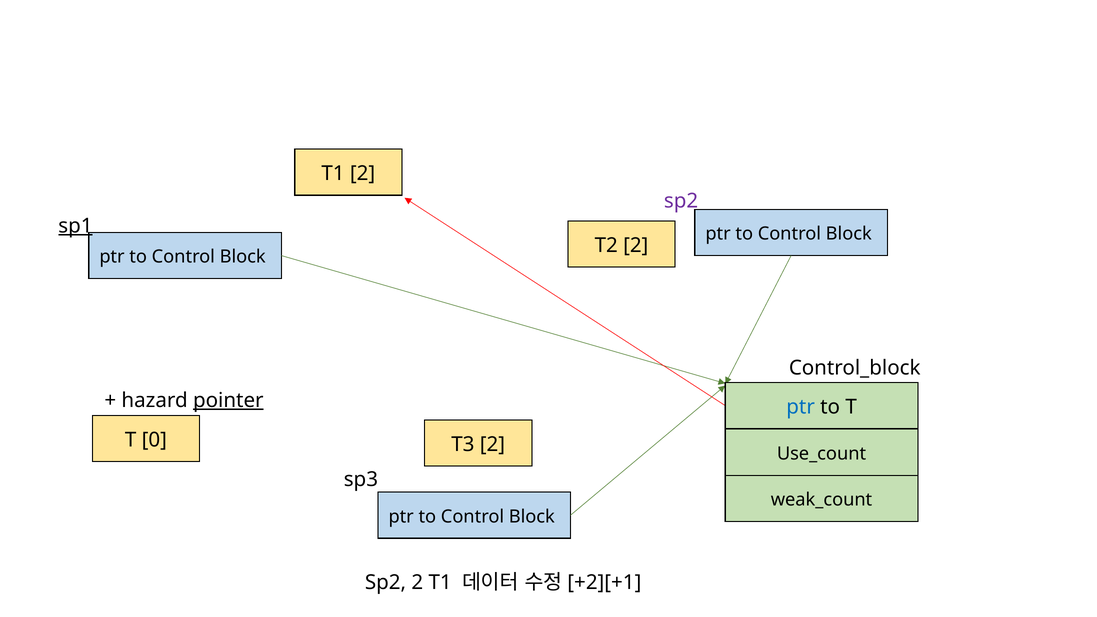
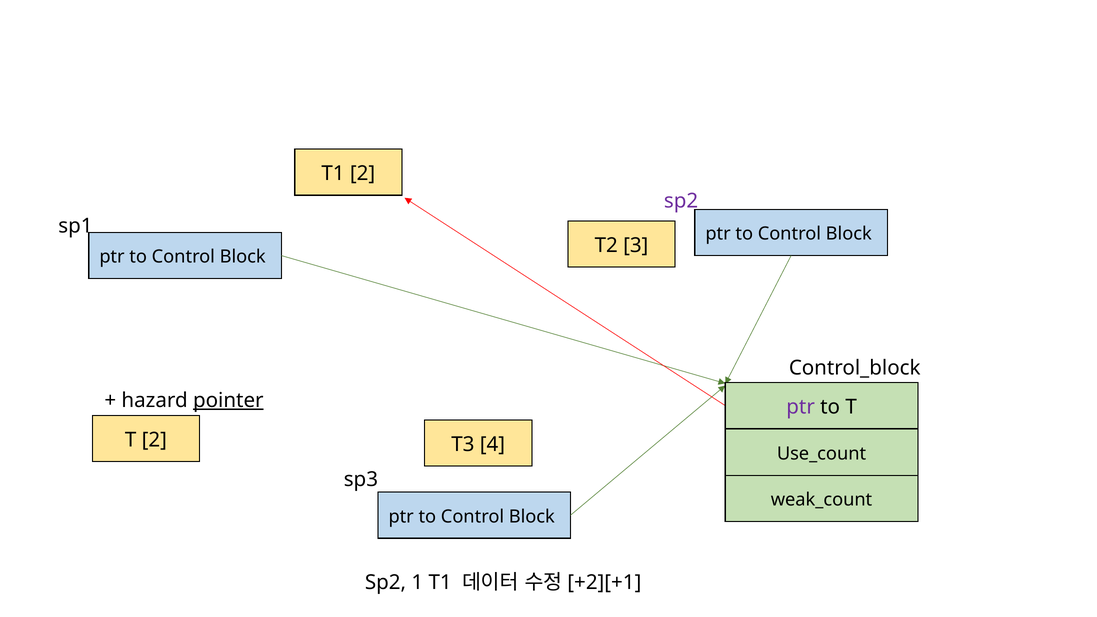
sp1 underline: present -> none
T2 2: 2 -> 3
ptr at (801, 407) colour: blue -> purple
T 0: 0 -> 2
T3 2: 2 -> 4
Sp2 2: 2 -> 1
